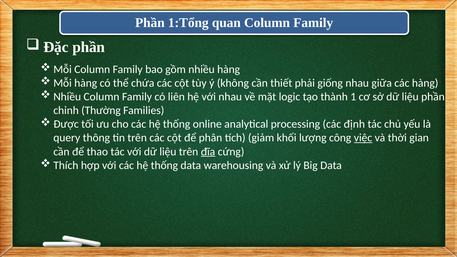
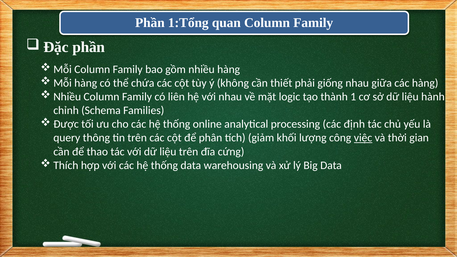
liệu phần: phần -> hành
Thường: Thường -> Schema
đĩa underline: present -> none
